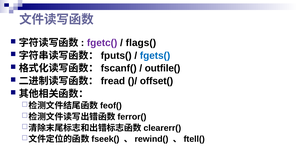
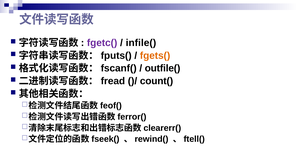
flags(: flags( -> infile(
fgets( colour: blue -> orange
offset(: offset( -> count(
